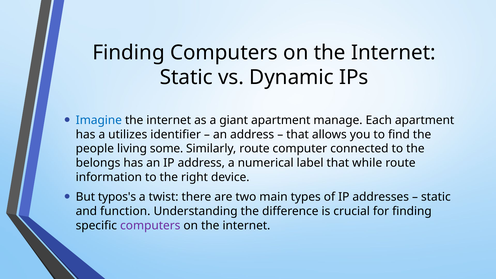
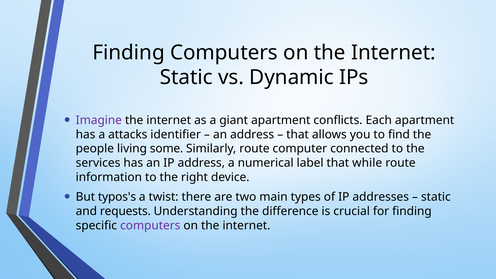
Imagine colour: blue -> purple
manage: manage -> conflicts
utilizes: utilizes -> attacks
belongs: belongs -> services
function: function -> requests
